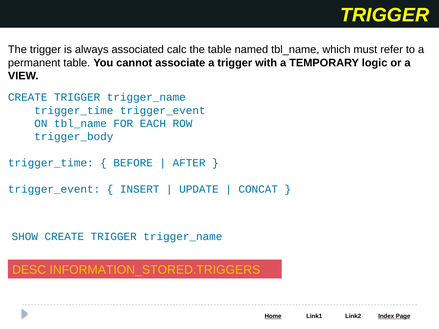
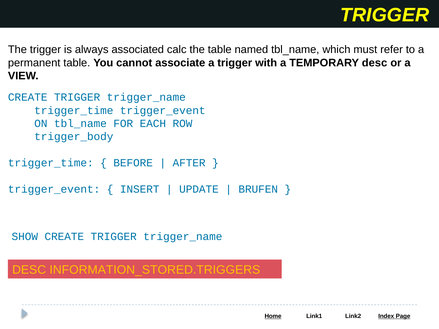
TEMPORARY logic: logic -> desc
CONCAT: CONCAT -> BRUFEN
